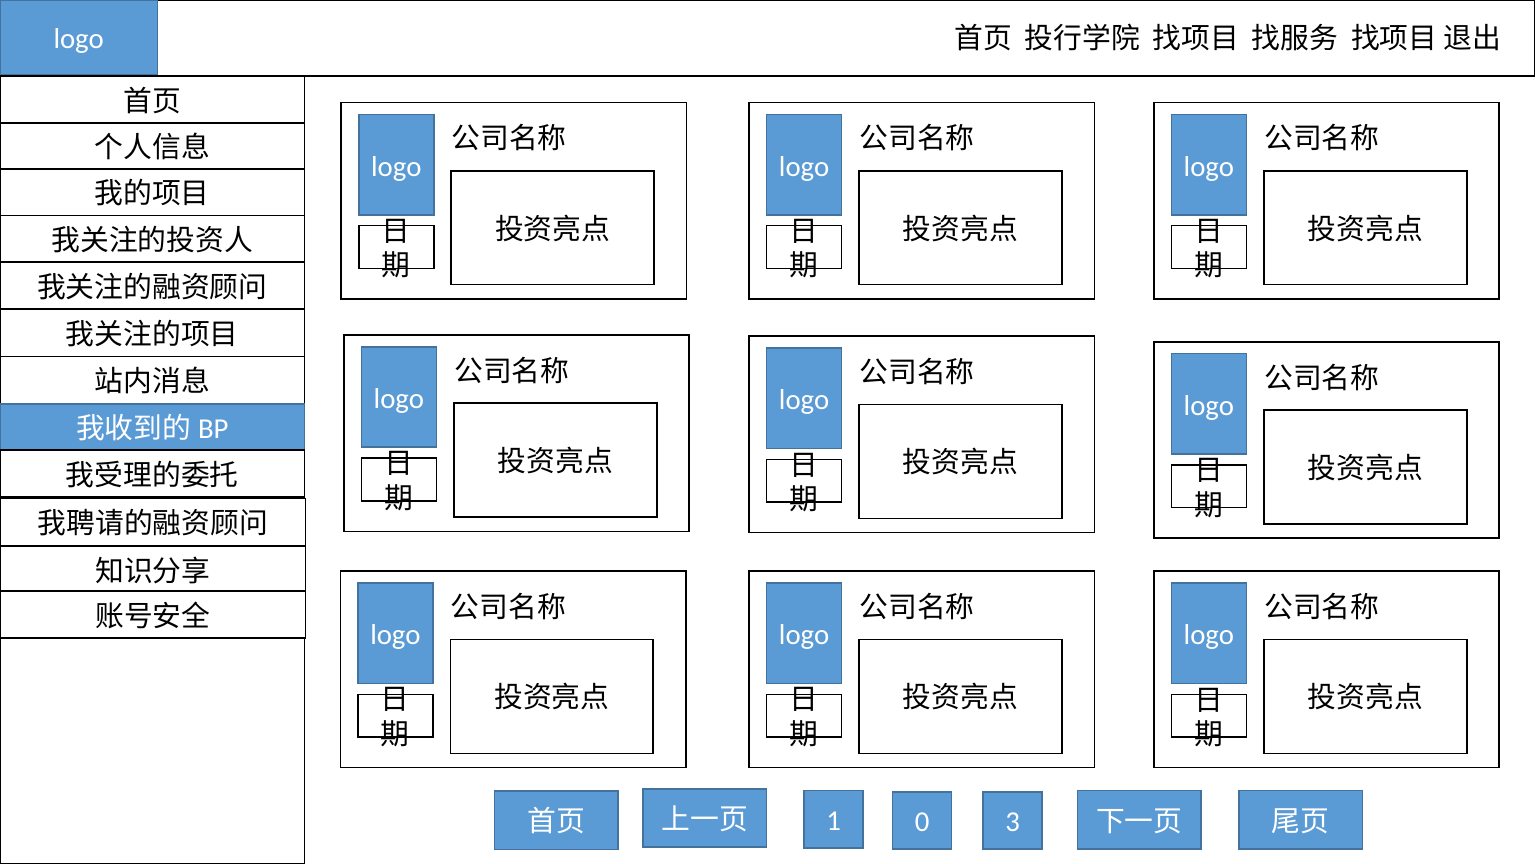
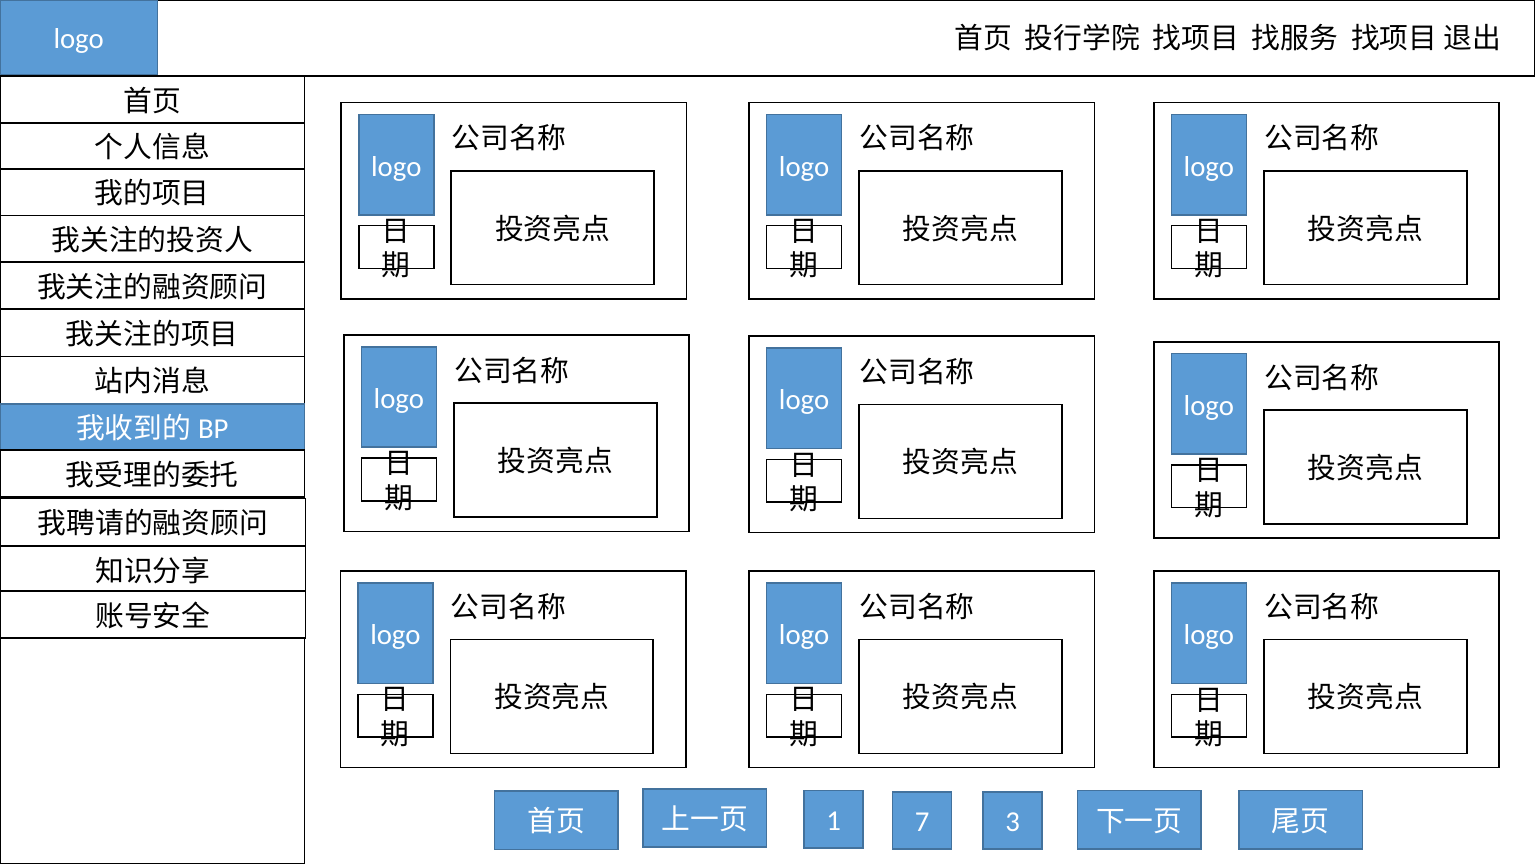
0: 0 -> 7
